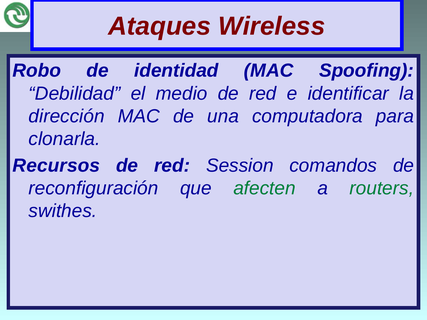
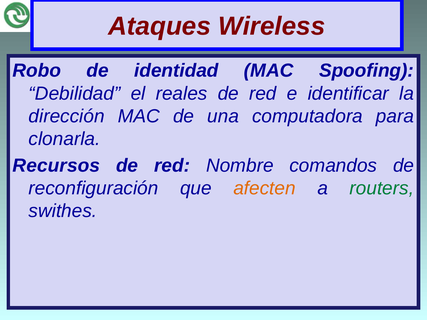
medio: medio -> reales
Session: Session -> Nombre
afecten colour: green -> orange
